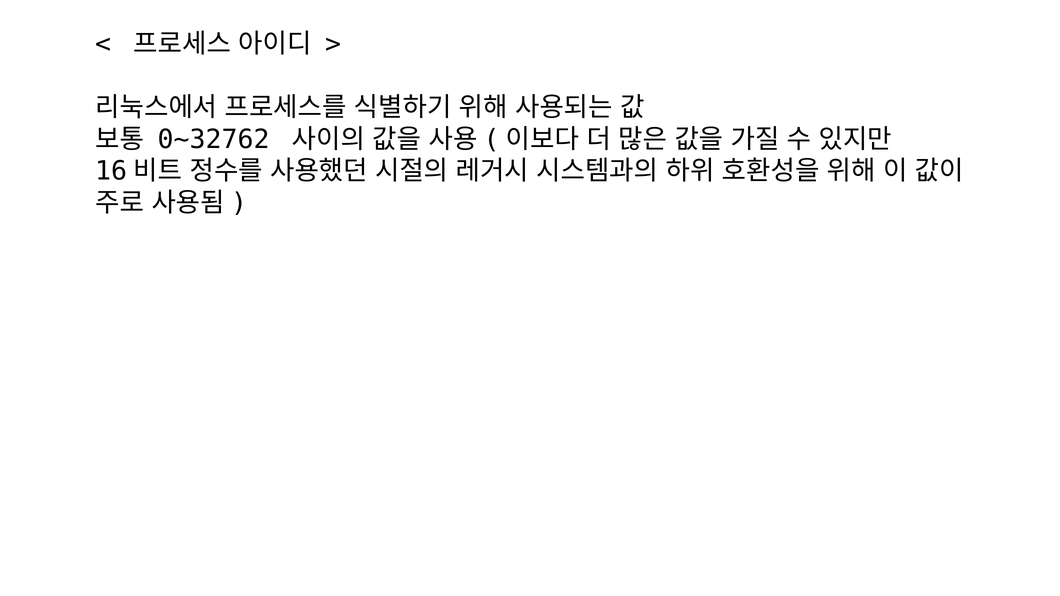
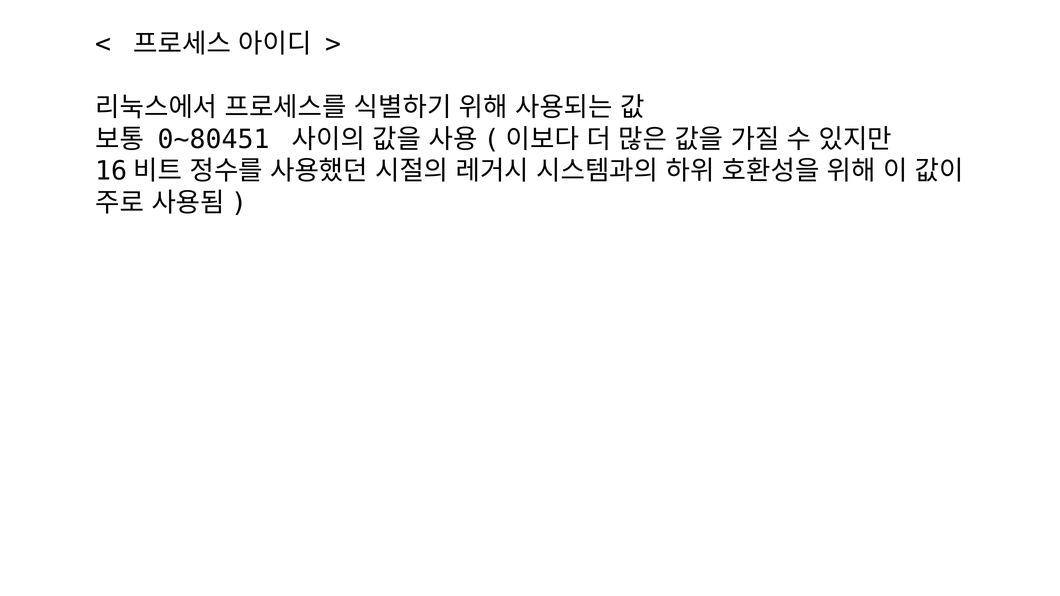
0~32762: 0~32762 -> 0~80451
